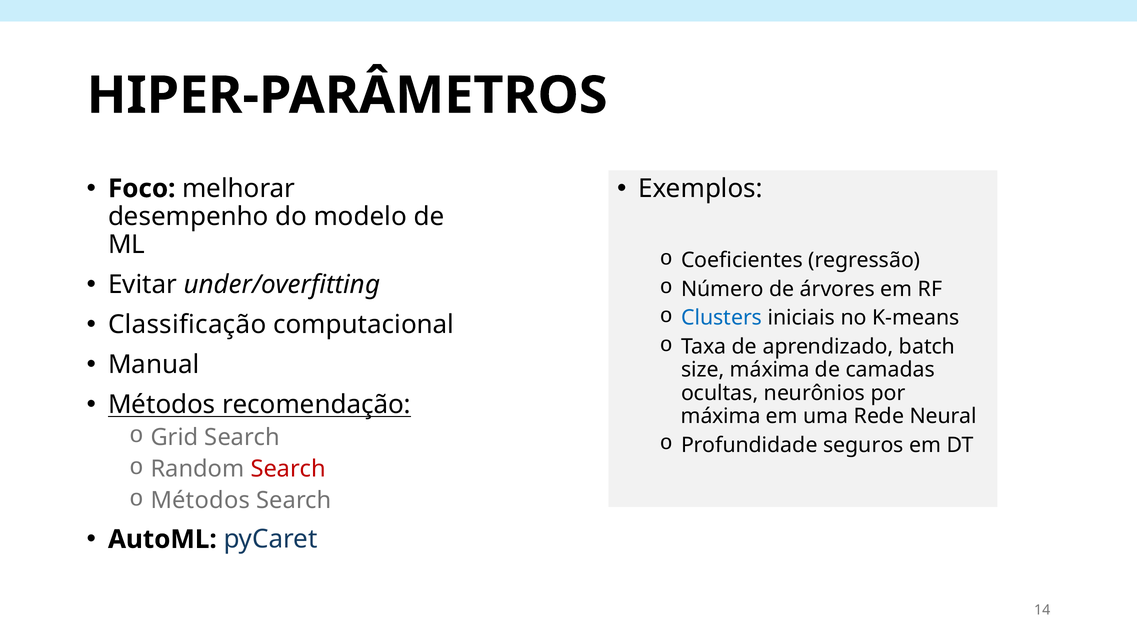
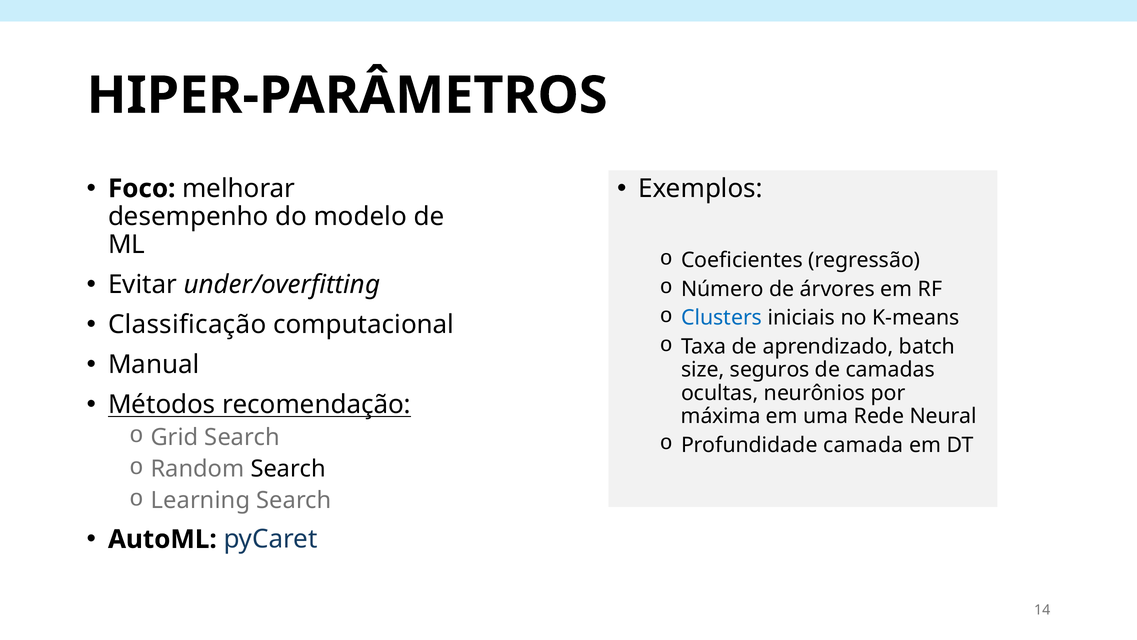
size máxima: máxima -> seguros
seguros: seguros -> camada
Search at (288, 469) colour: red -> black
Métodos at (200, 500): Métodos -> Learning
